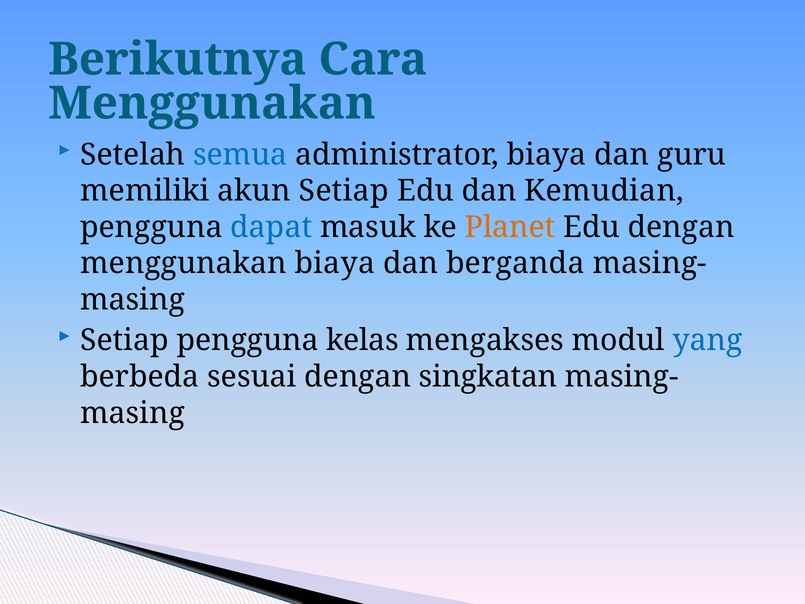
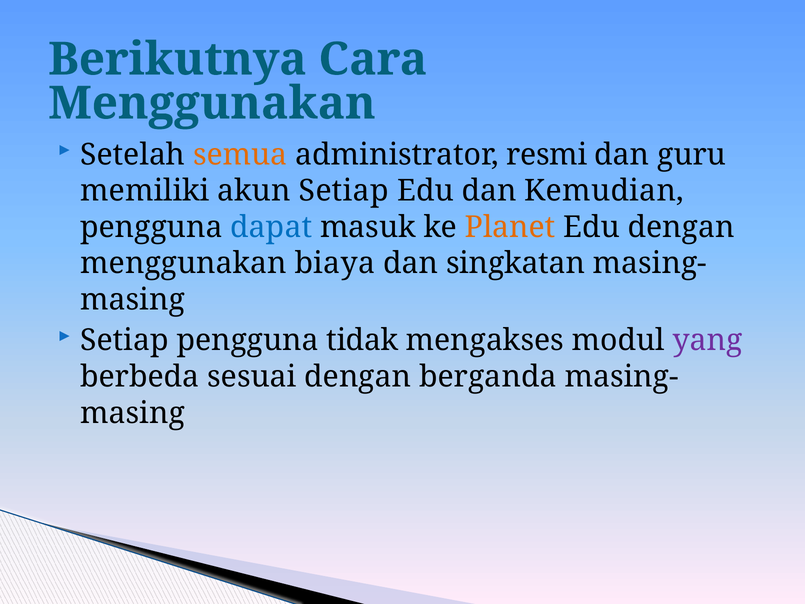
semua colour: blue -> orange
administrator biaya: biaya -> resmi
berganda: berganda -> singkatan
kelas: kelas -> tidak
yang colour: blue -> purple
singkatan: singkatan -> berganda
